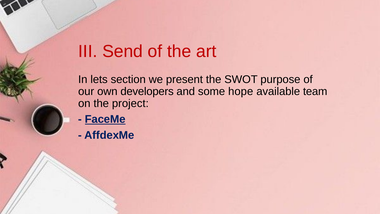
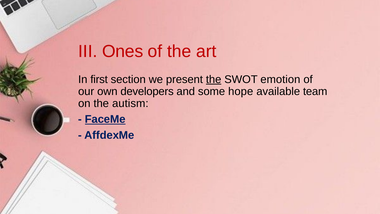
Send: Send -> Ones
lets: lets -> first
the at (214, 79) underline: none -> present
purpose: purpose -> emotion
project: project -> autism
